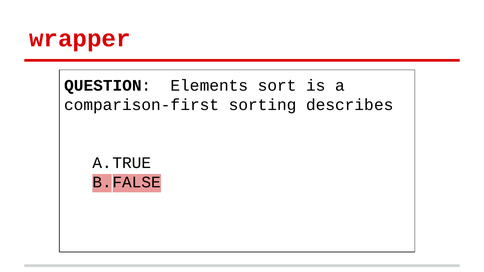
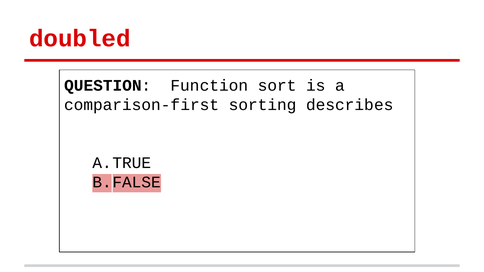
wrapper: wrapper -> doubled
Elements: Elements -> Function
